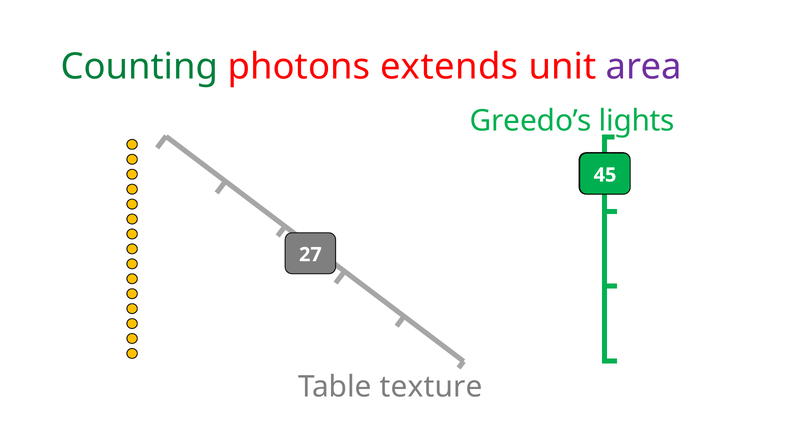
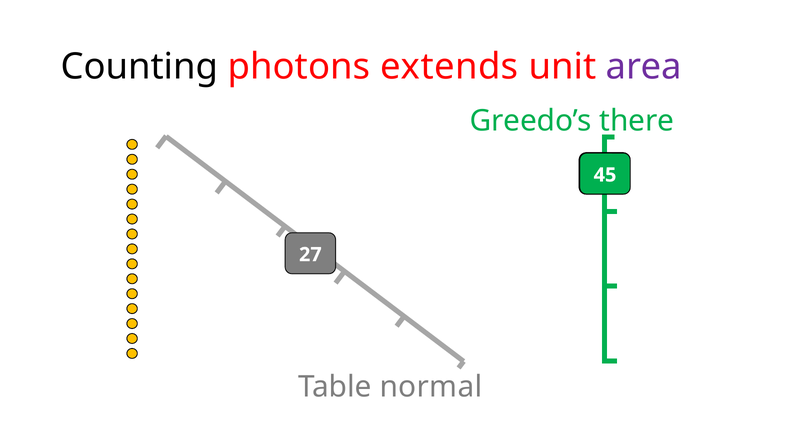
Counting colour: green -> black
lights: lights -> there
texture: texture -> normal
